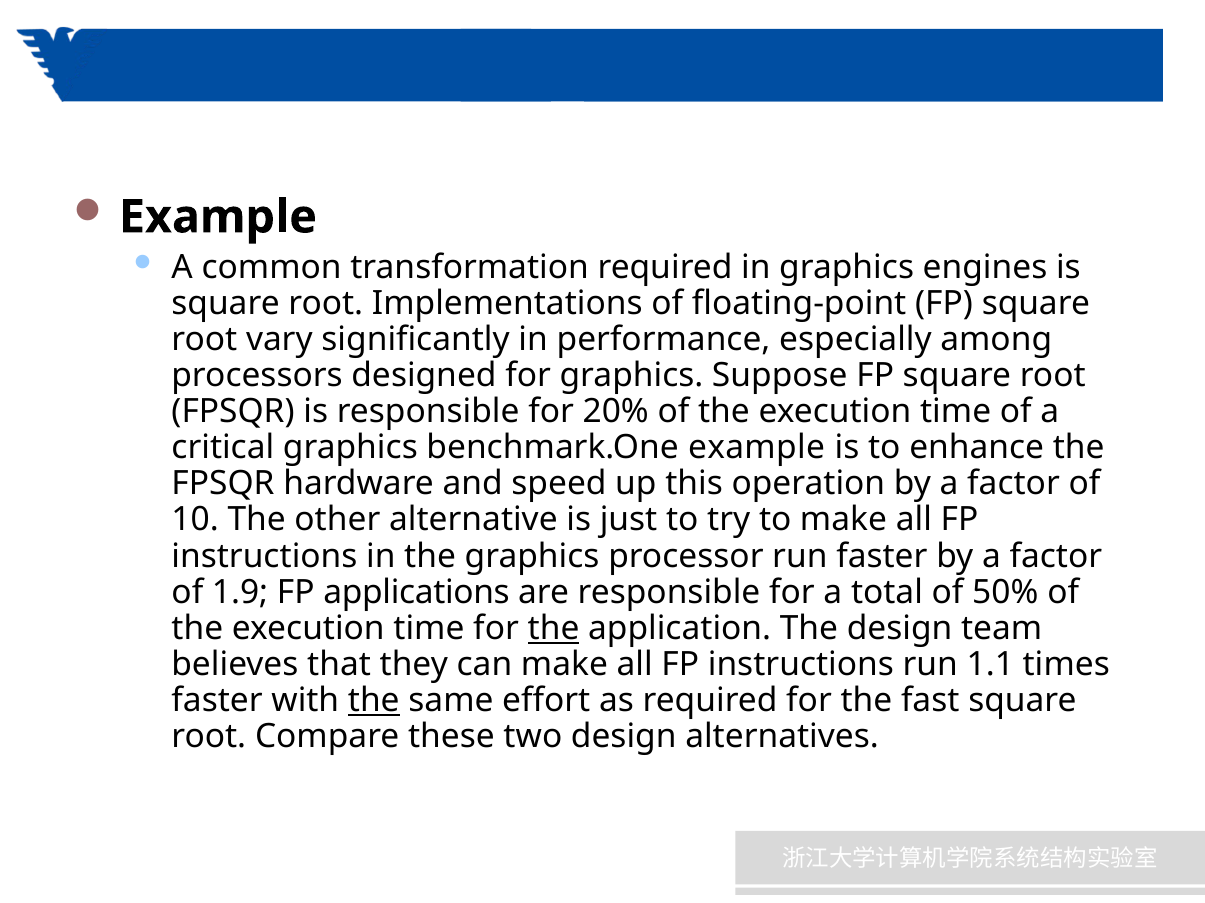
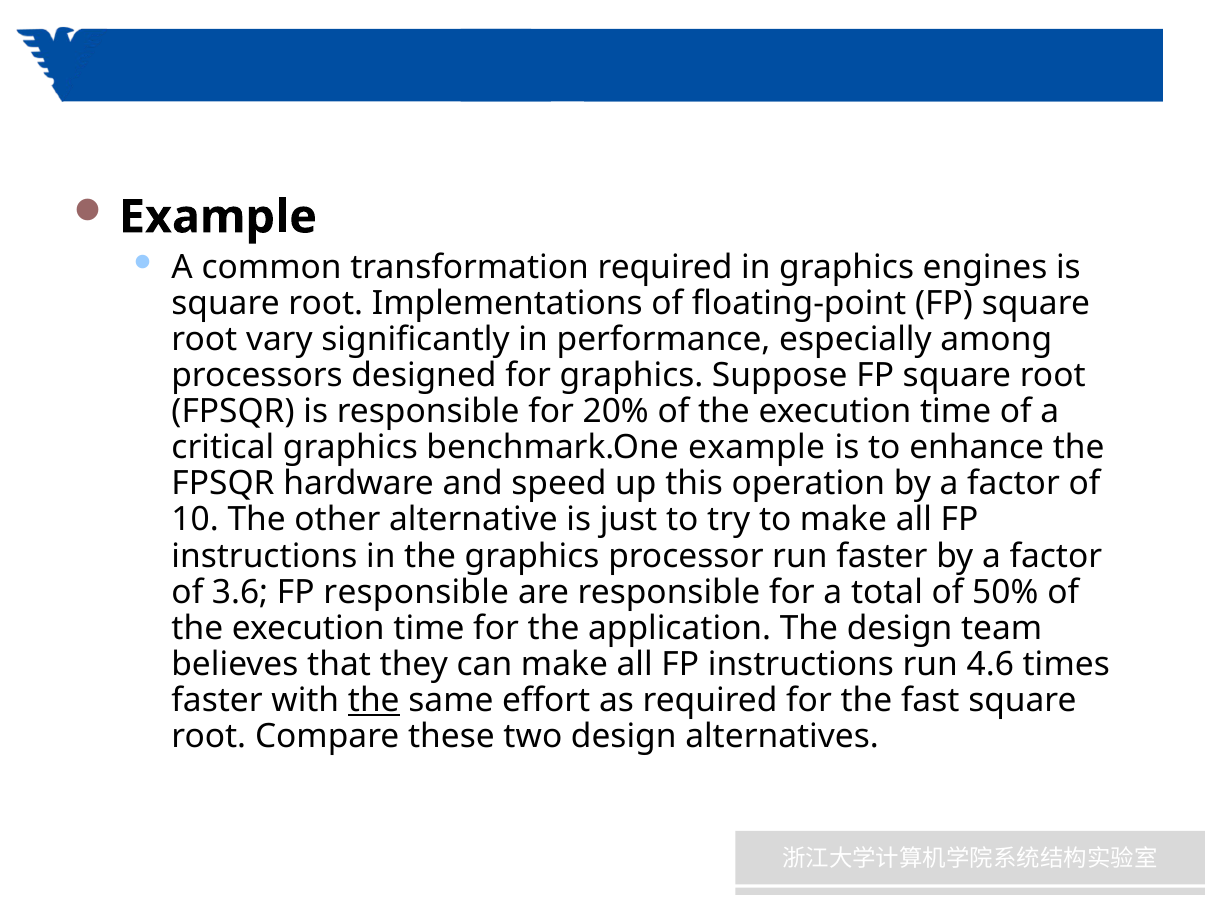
1.9: 1.9 -> 3.6
FP applications: applications -> responsible
the at (554, 629) underline: present -> none
1.1: 1.1 -> 4.6
